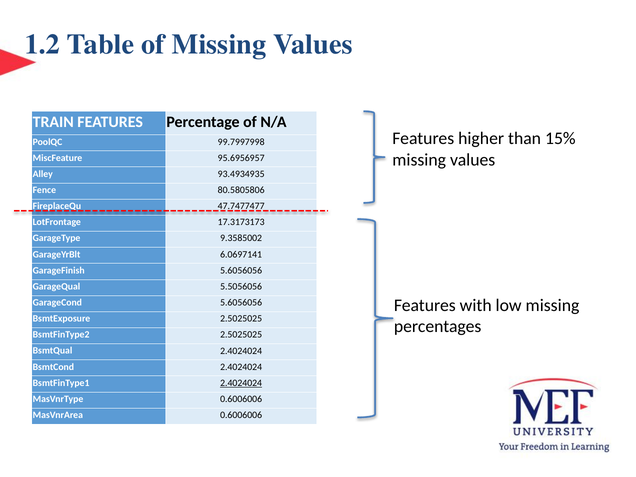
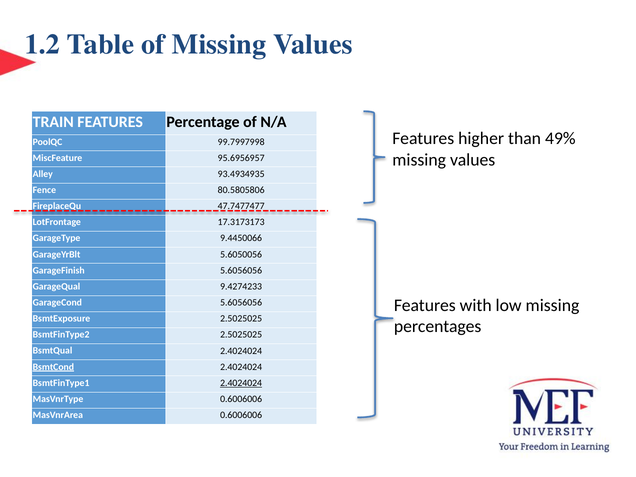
15%: 15% -> 49%
9.3585002: 9.3585002 -> 9.4450066
6.0697141: 6.0697141 -> 5.6050056
5.5056056: 5.5056056 -> 9.4274233
BsmtCond underline: none -> present
